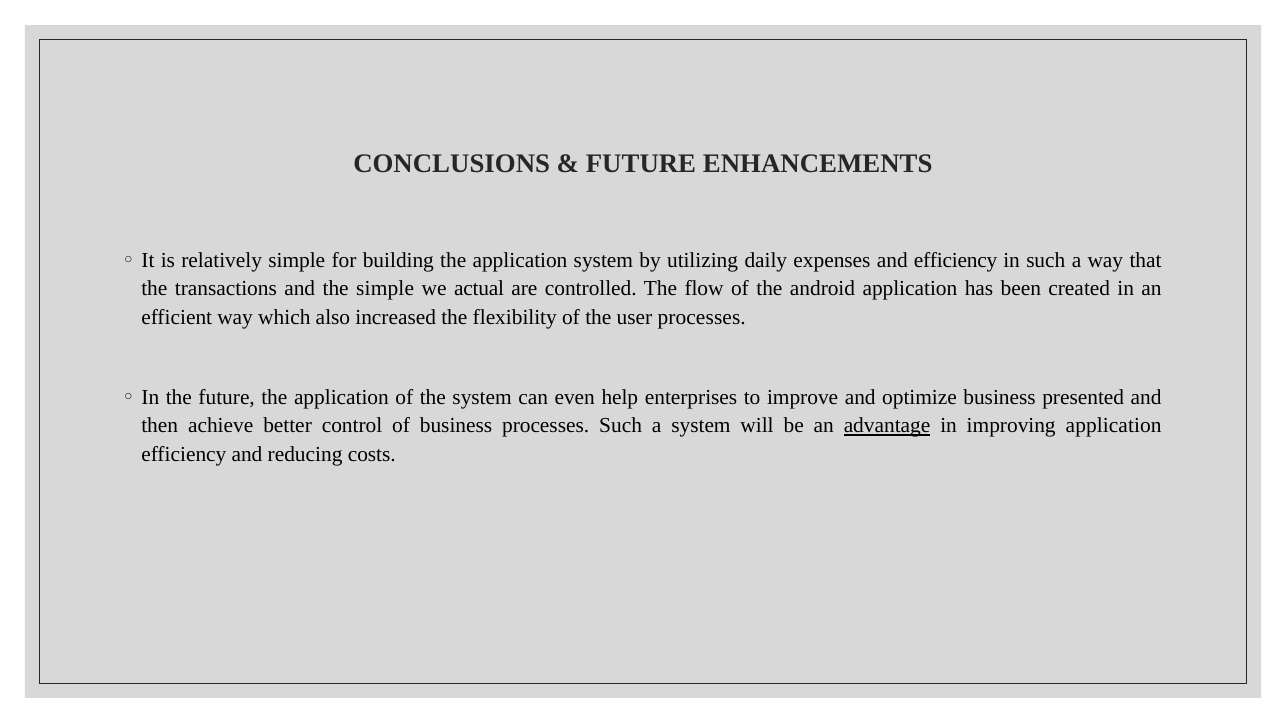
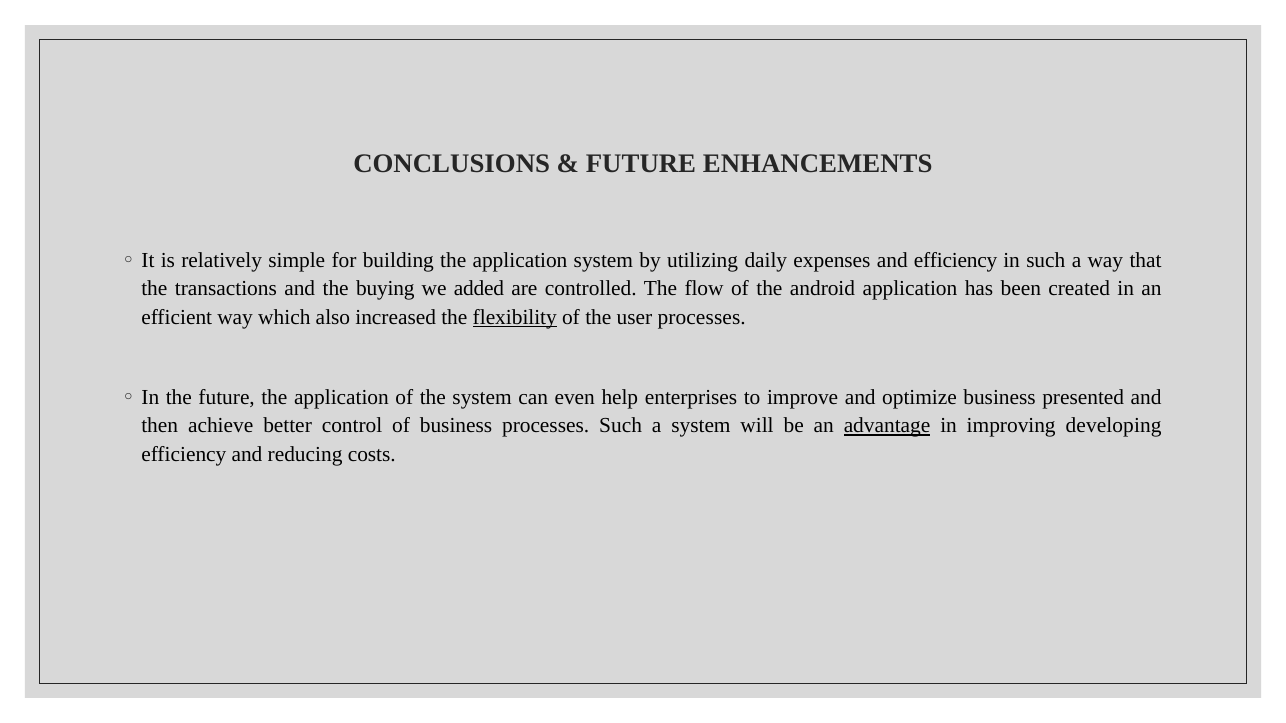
the simple: simple -> buying
actual: actual -> added
flexibility underline: none -> present
improving application: application -> developing
